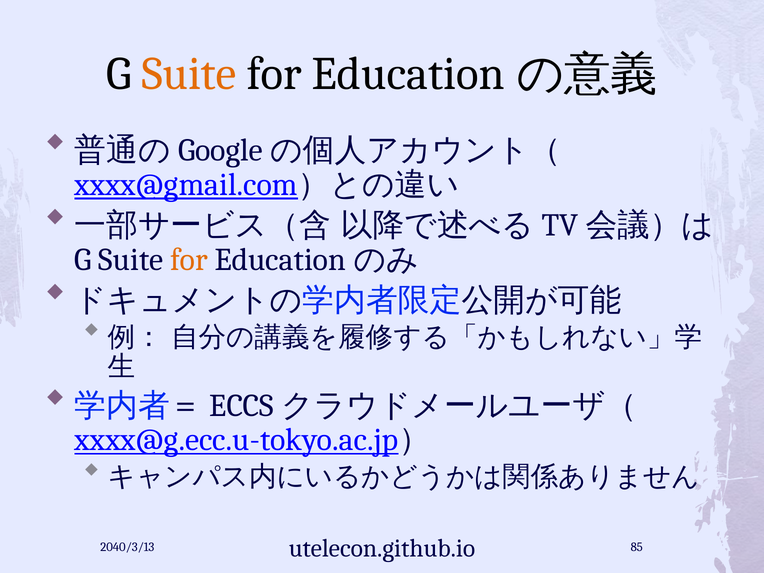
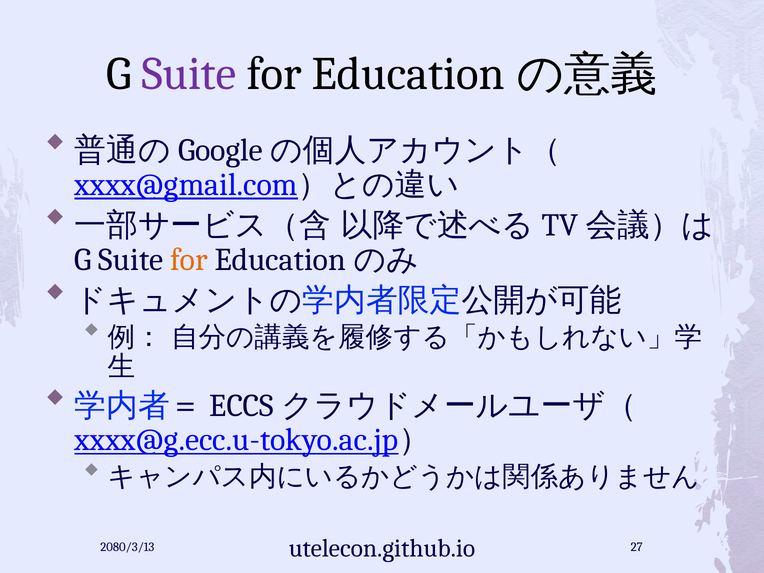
Suite at (189, 74) colour: orange -> purple
2040/3/13: 2040/3/13 -> 2080/3/13
85: 85 -> 27
